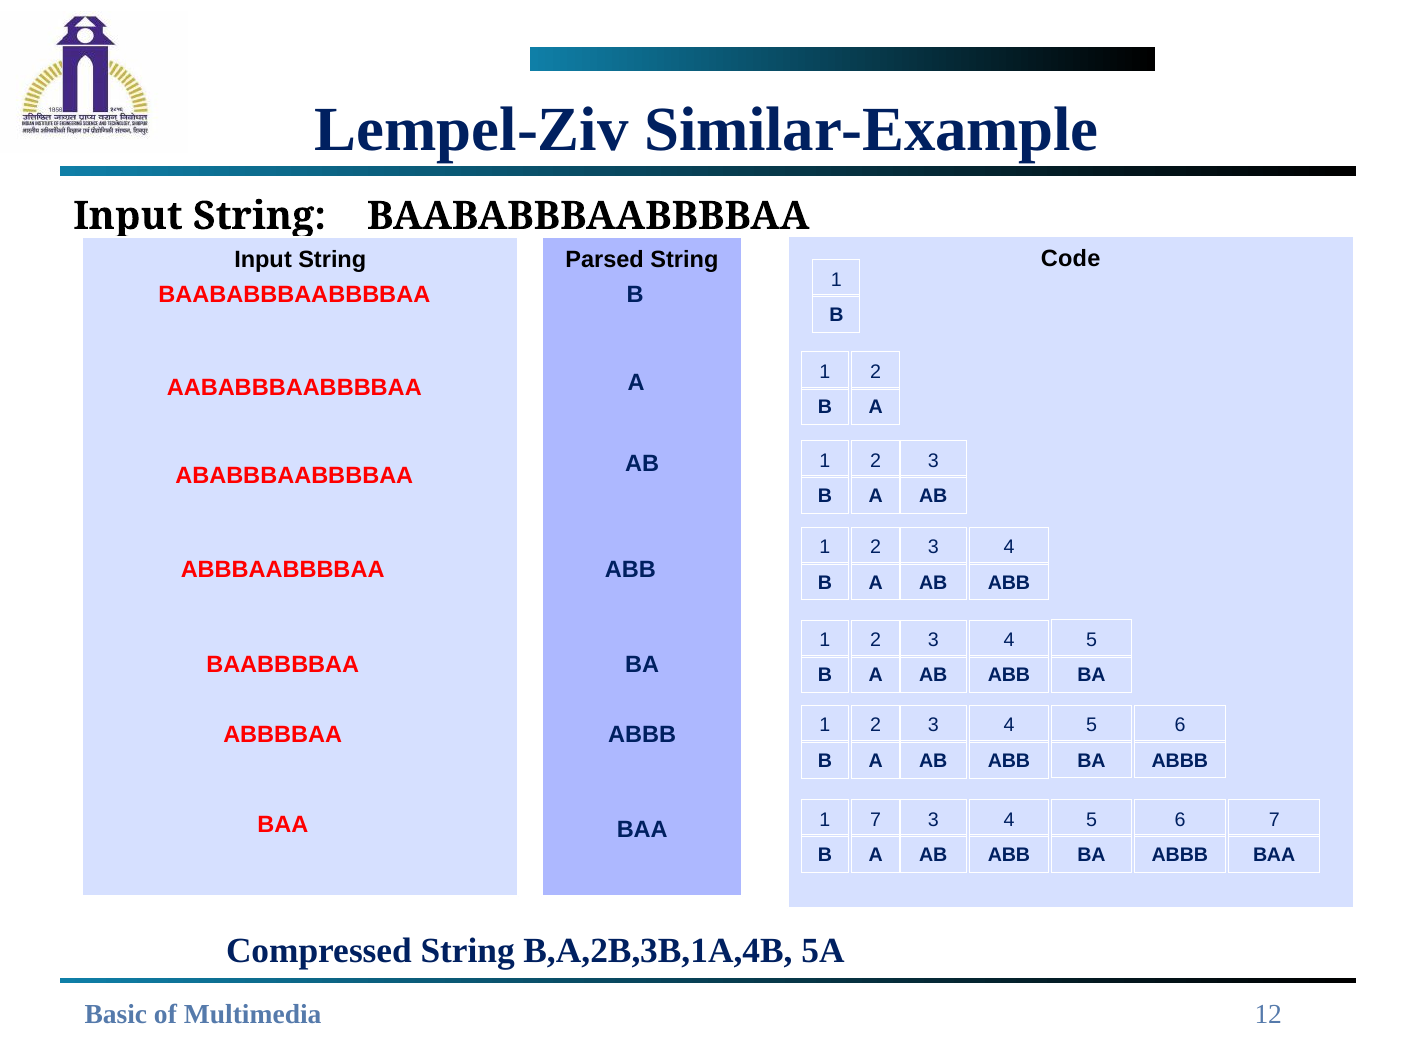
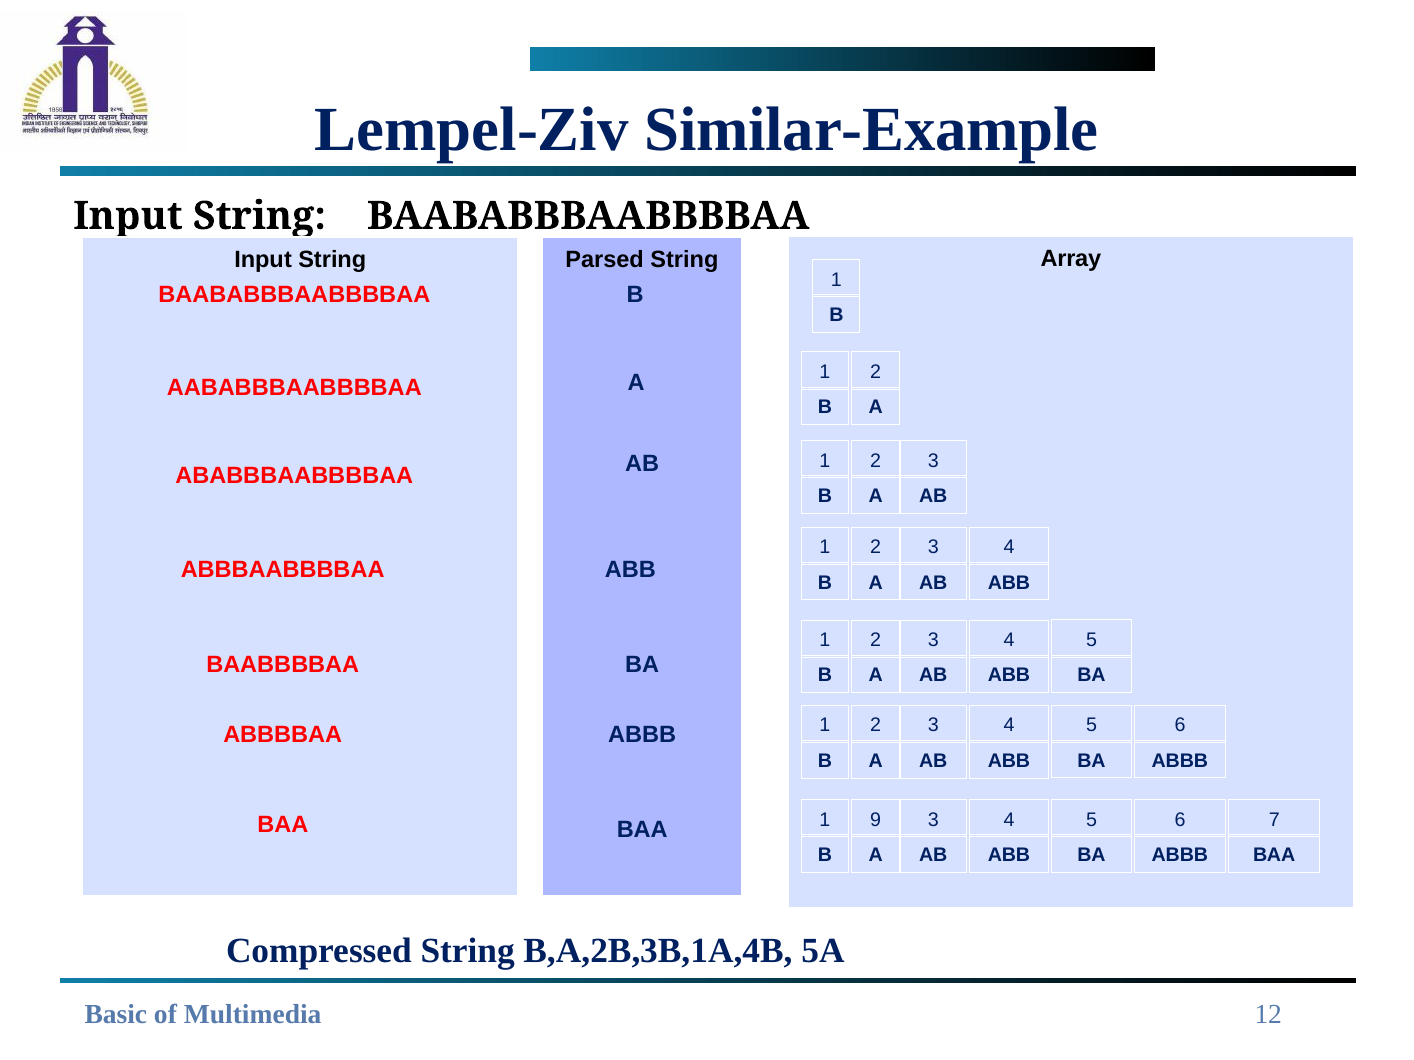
Code: Code -> Array
BAA 7: 7 -> 9
